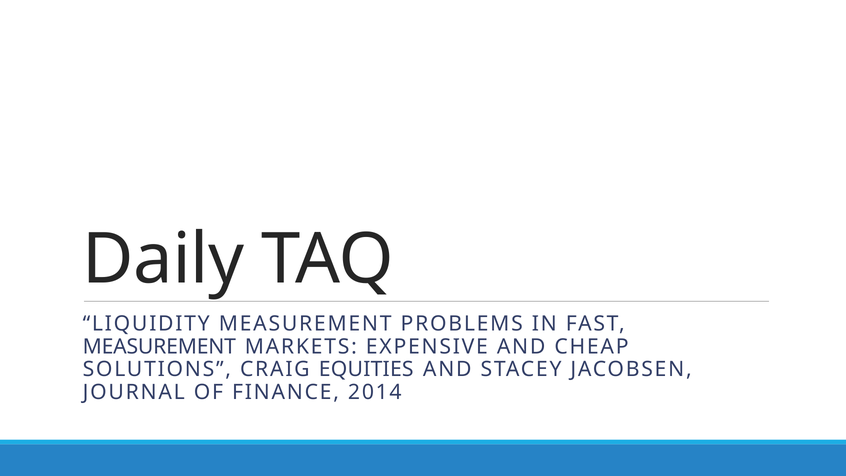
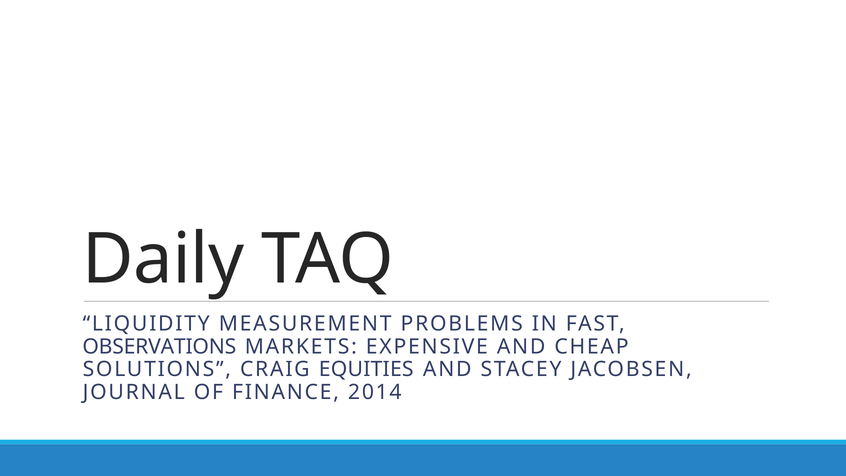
MEASUREMENT at (159, 346): MEASUREMENT -> OBSERVATIONS
